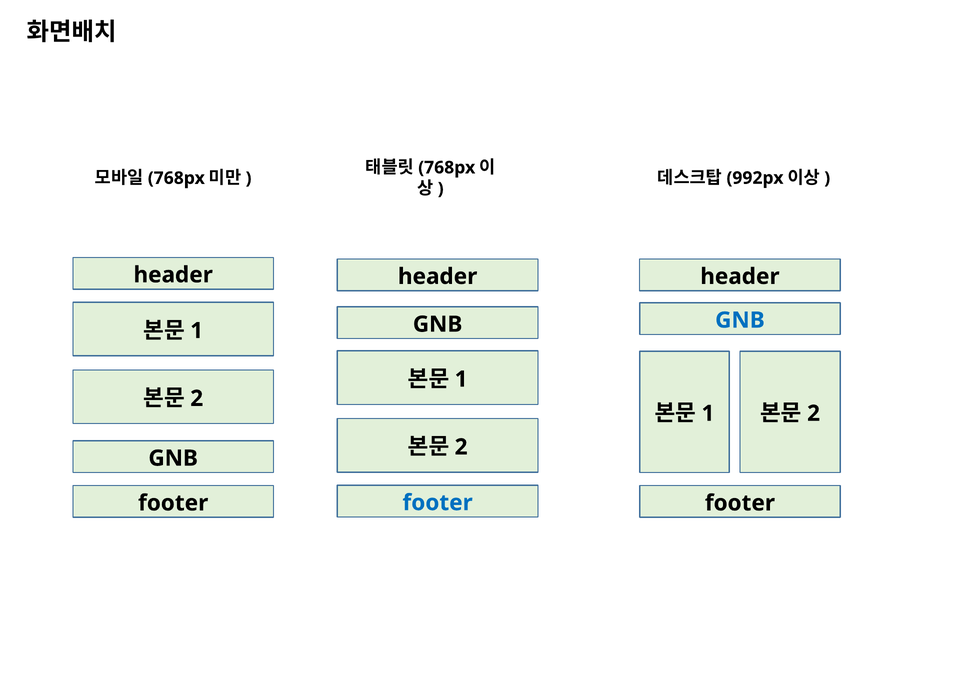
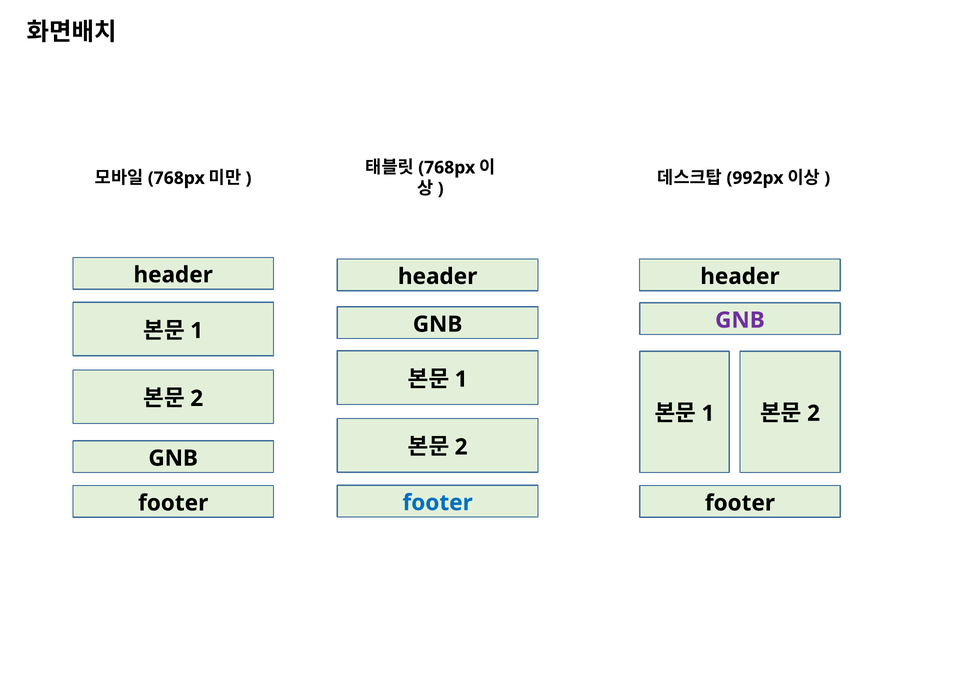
GNB at (740, 320) colour: blue -> purple
